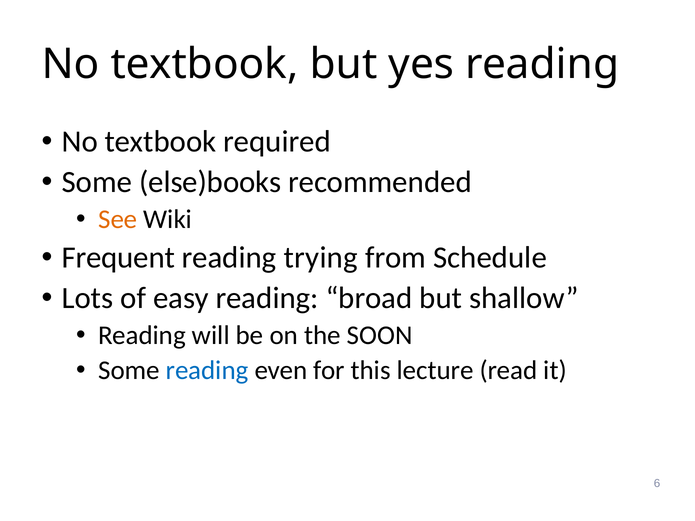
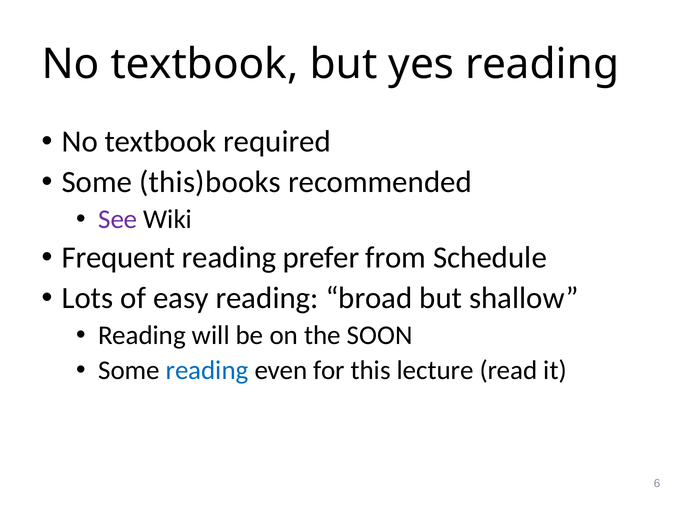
else)books: else)books -> this)books
See colour: orange -> purple
trying: trying -> prefer
